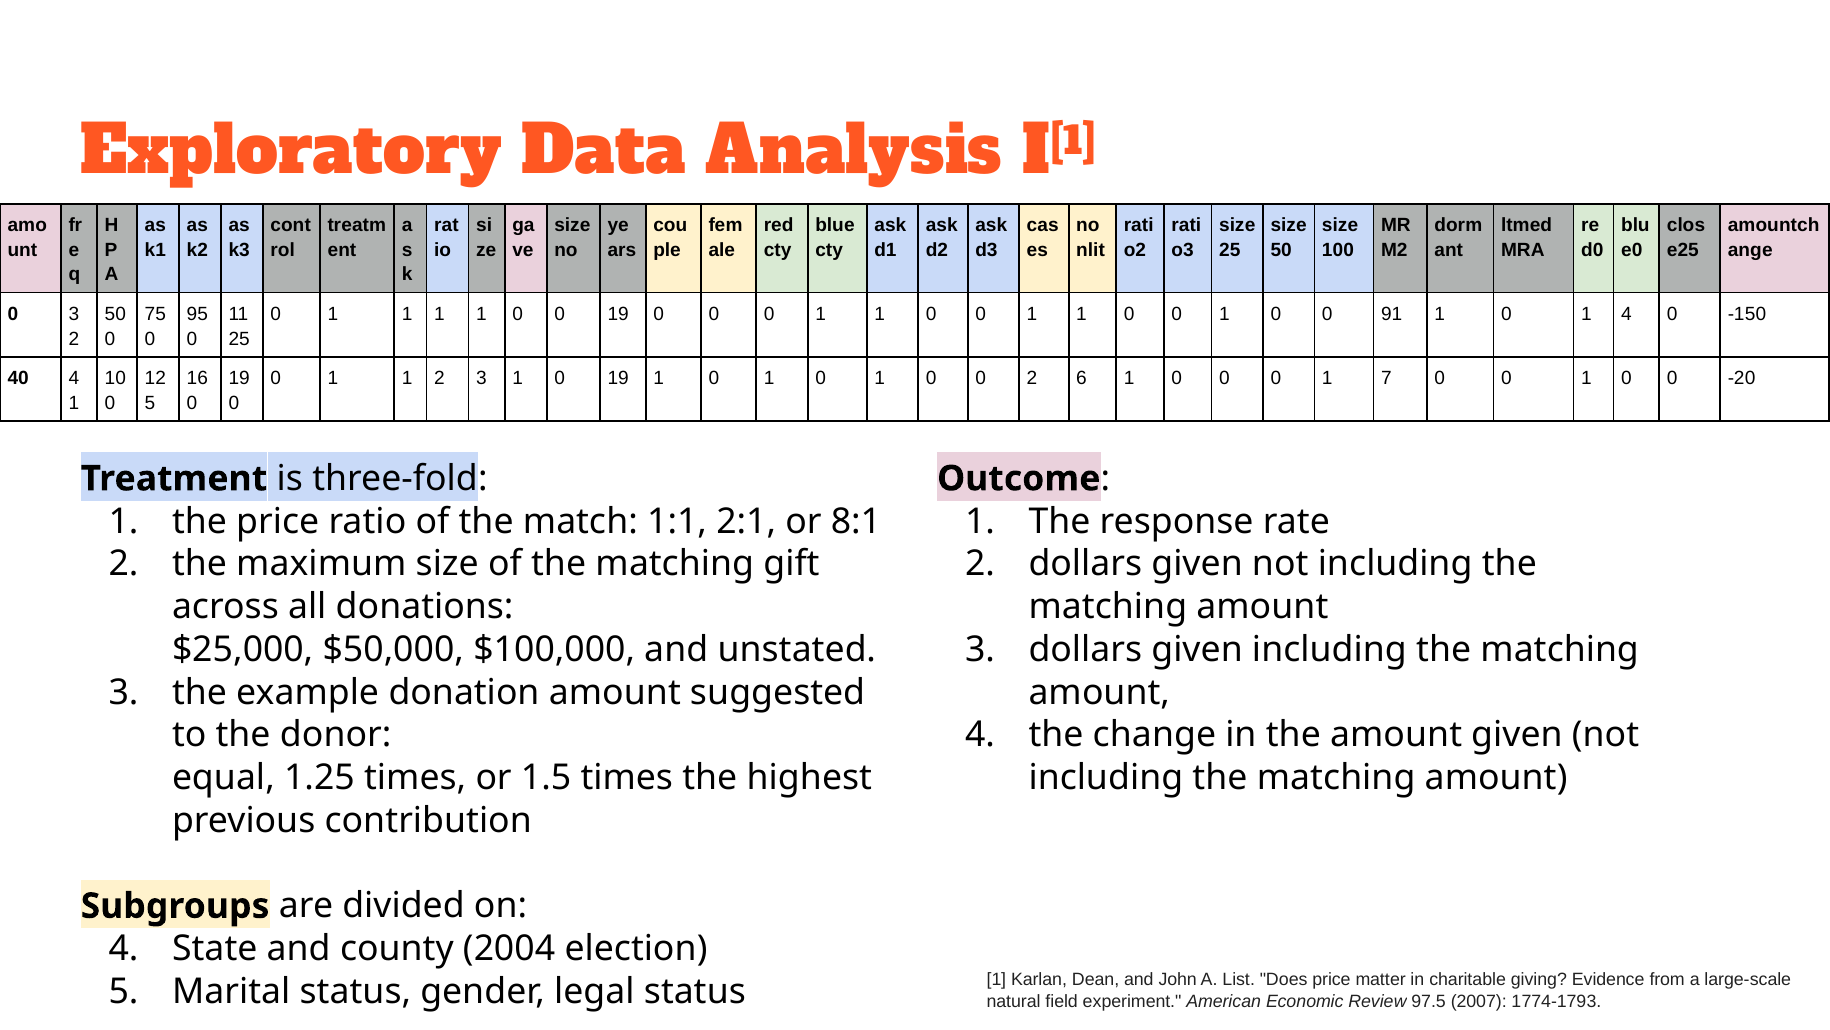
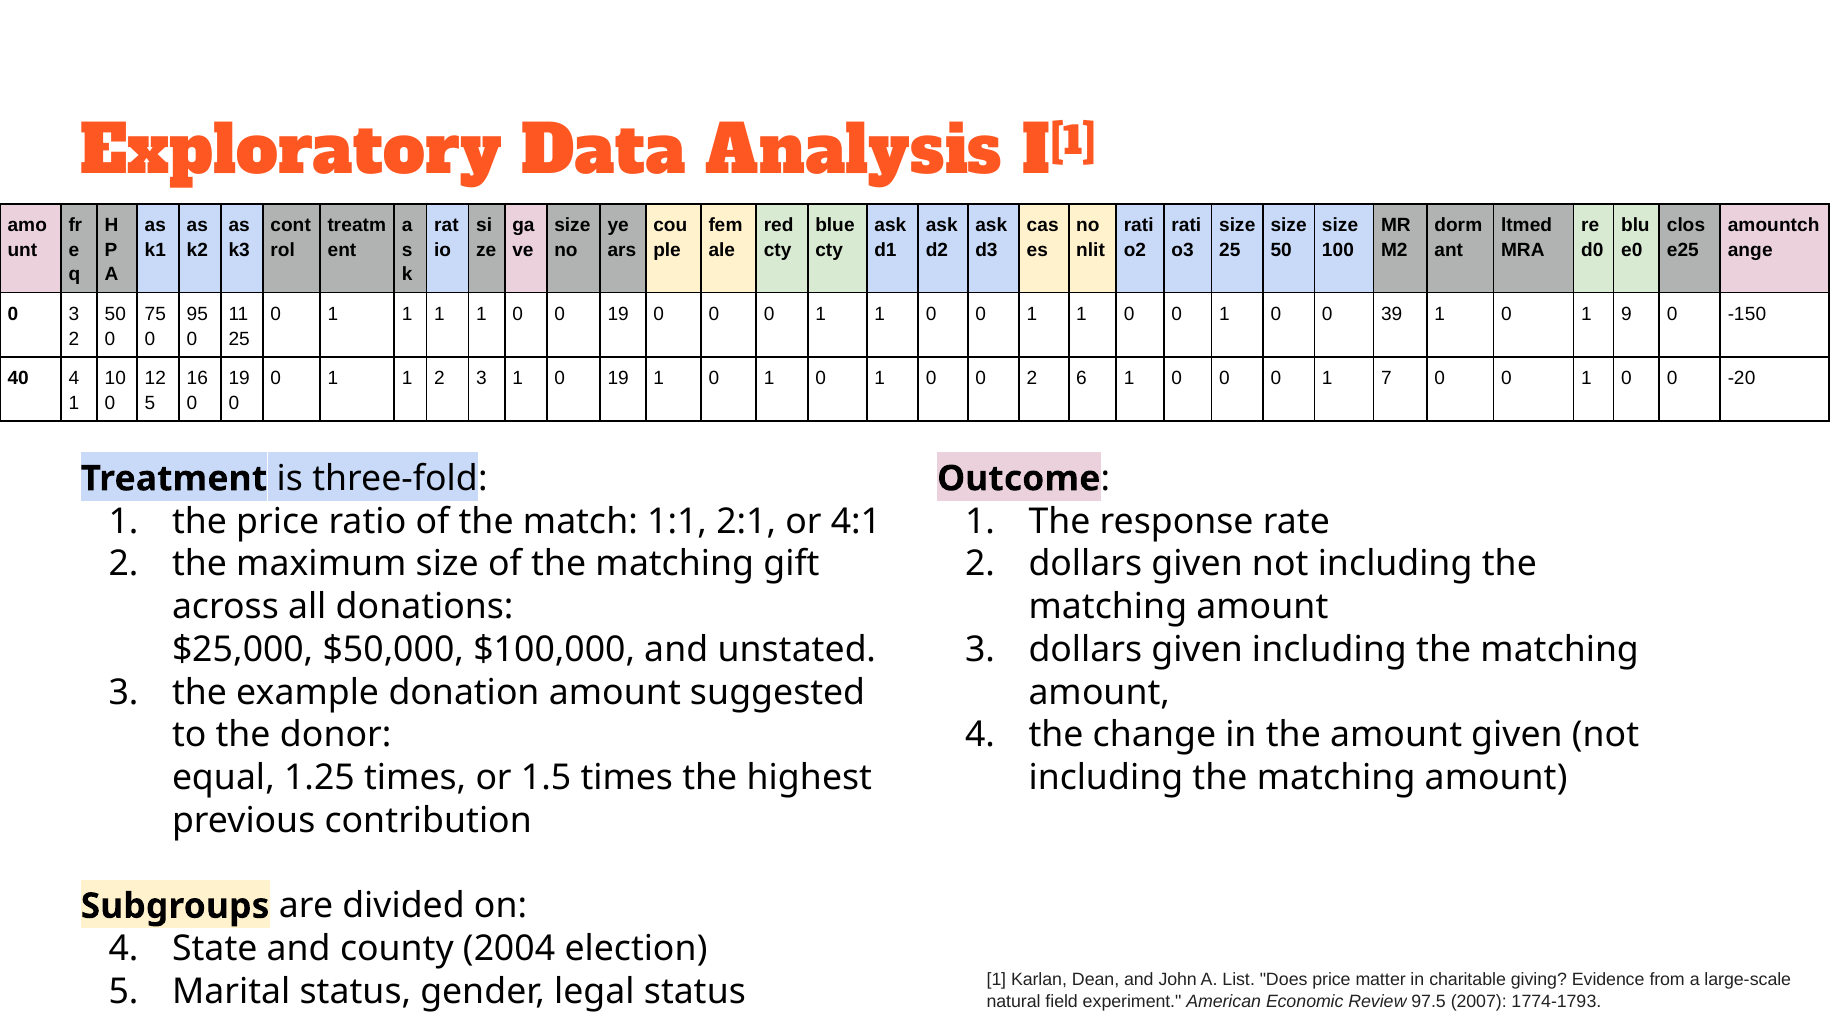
91: 91 -> 39
1 4: 4 -> 9
8:1: 8:1 -> 4:1
